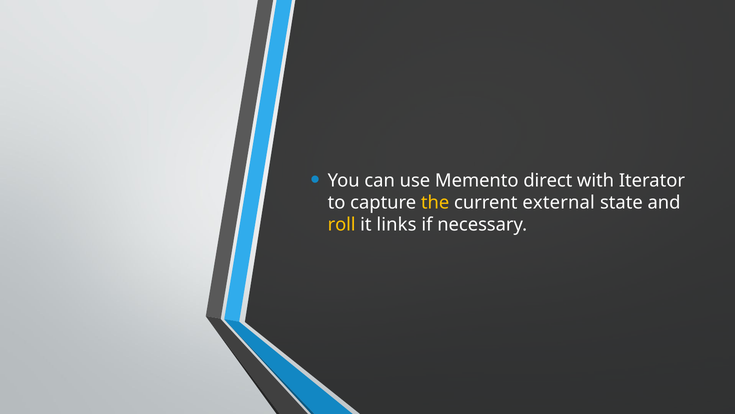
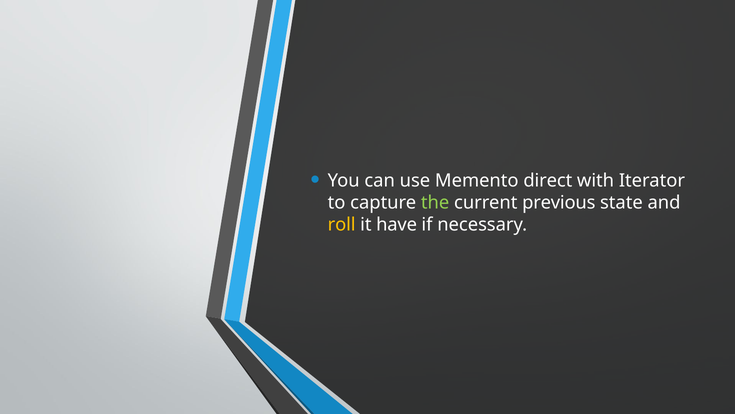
the colour: yellow -> light green
external: external -> previous
links: links -> have
